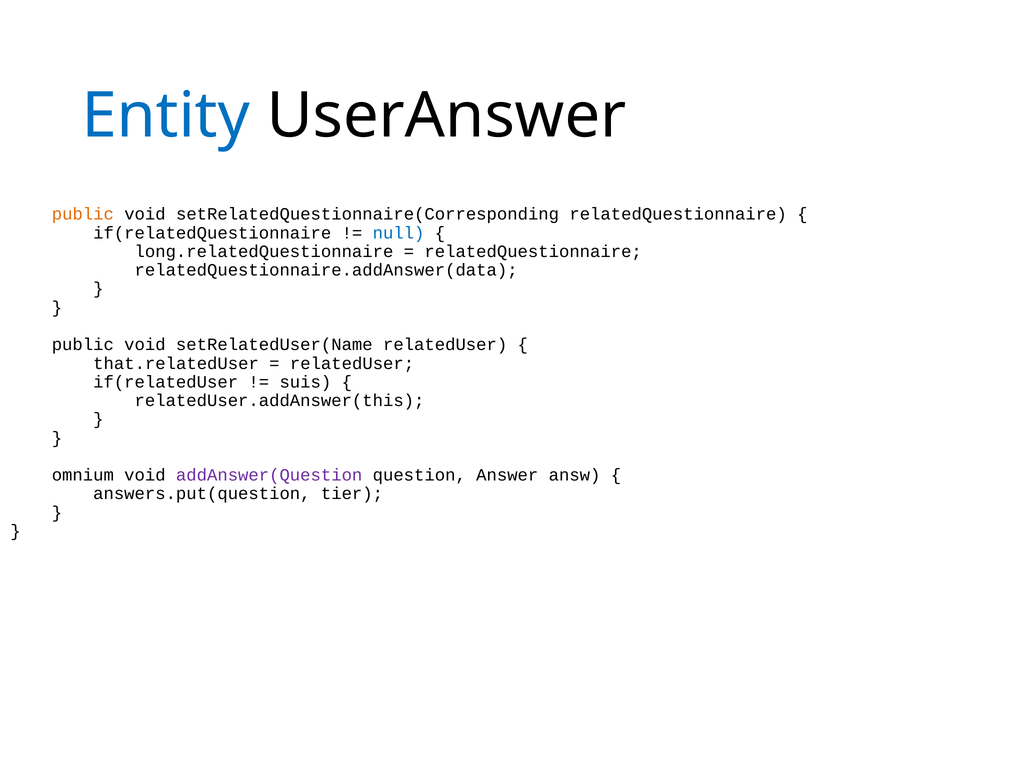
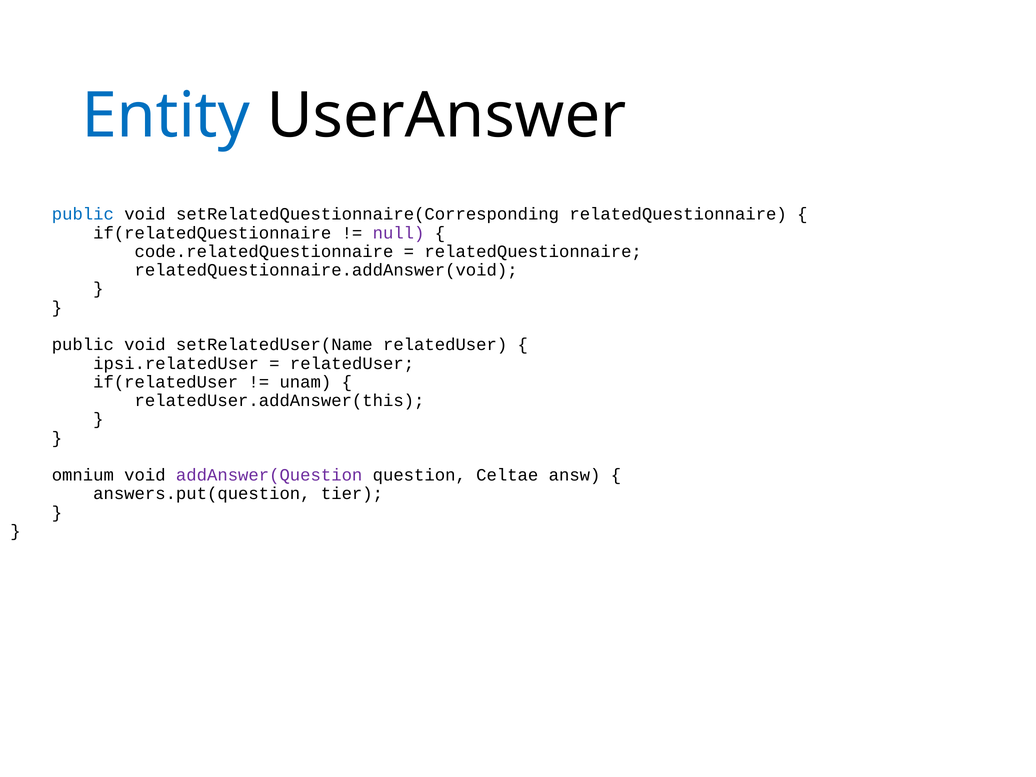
public at (83, 214) colour: orange -> blue
null colour: blue -> purple
long.relatedQuestionnaire: long.relatedQuestionnaire -> code.relatedQuestionnaire
relatedQuestionnaire.addAnswer(data: relatedQuestionnaire.addAnswer(data -> relatedQuestionnaire.addAnswer(void
that.relatedUser: that.relatedUser -> ipsi.relatedUser
suis: suis -> unam
Answer: Answer -> Celtae
